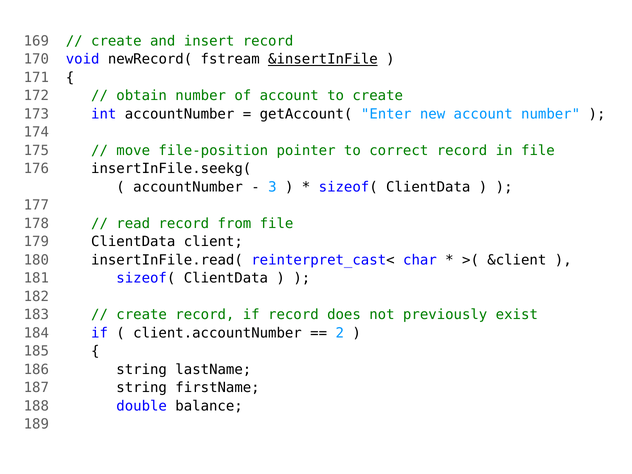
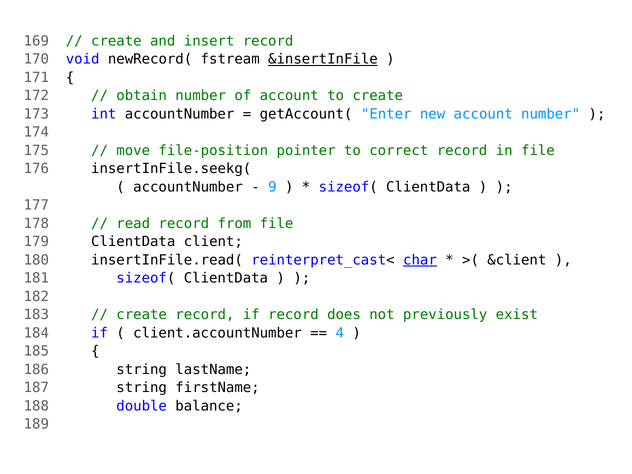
3: 3 -> 9
char underline: none -> present
2: 2 -> 4
